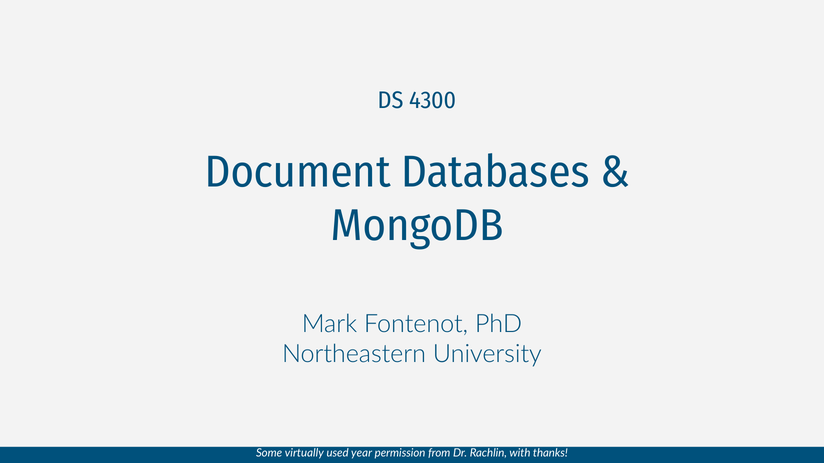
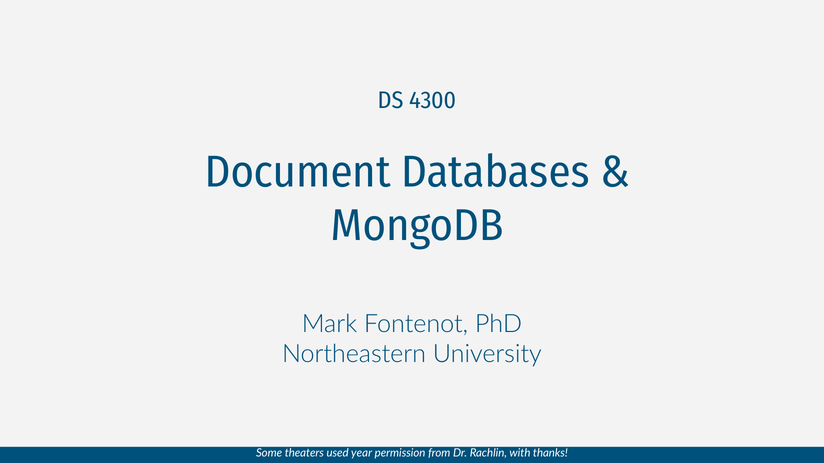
virtually: virtually -> theaters
